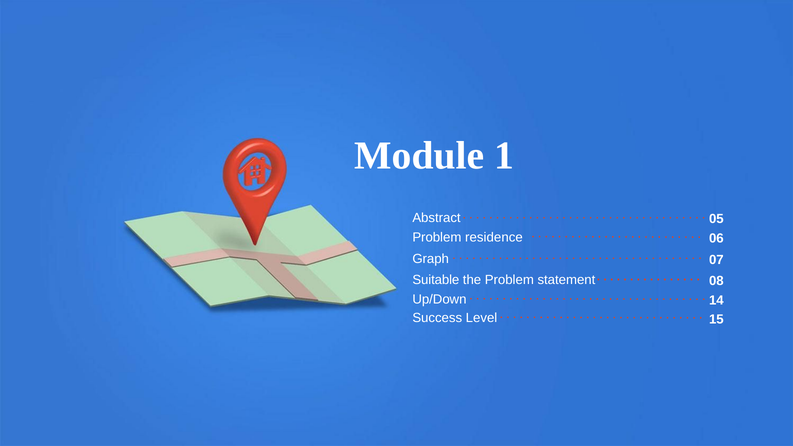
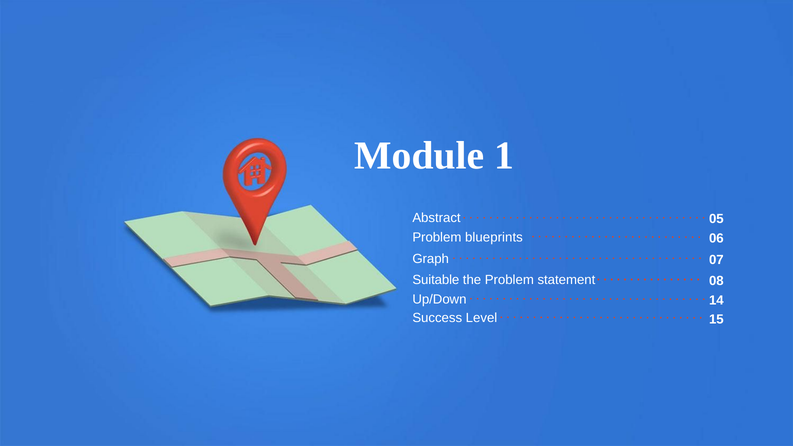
residence: residence -> blueprints
